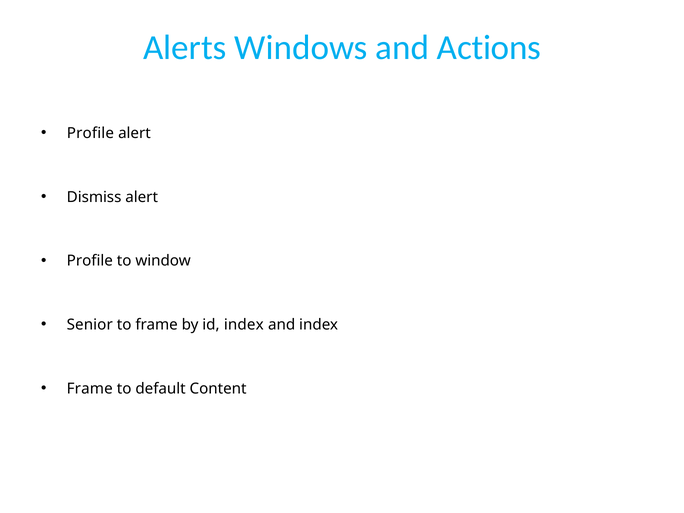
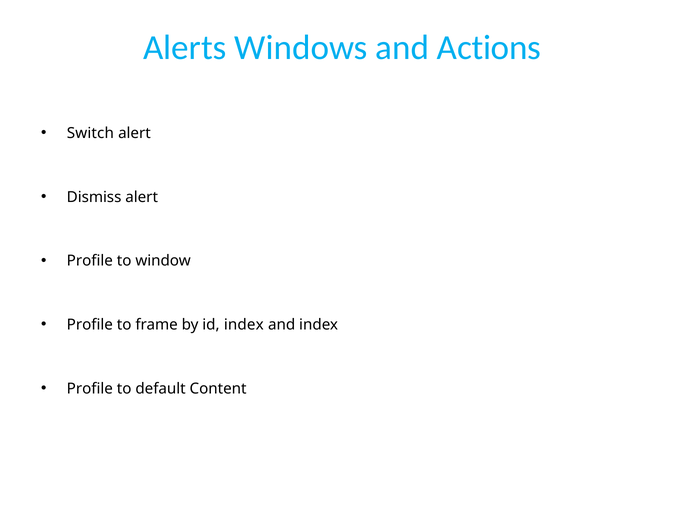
Profile at (90, 133): Profile -> Switch
Senior at (90, 325): Senior -> Profile
Frame at (90, 389): Frame -> Profile
